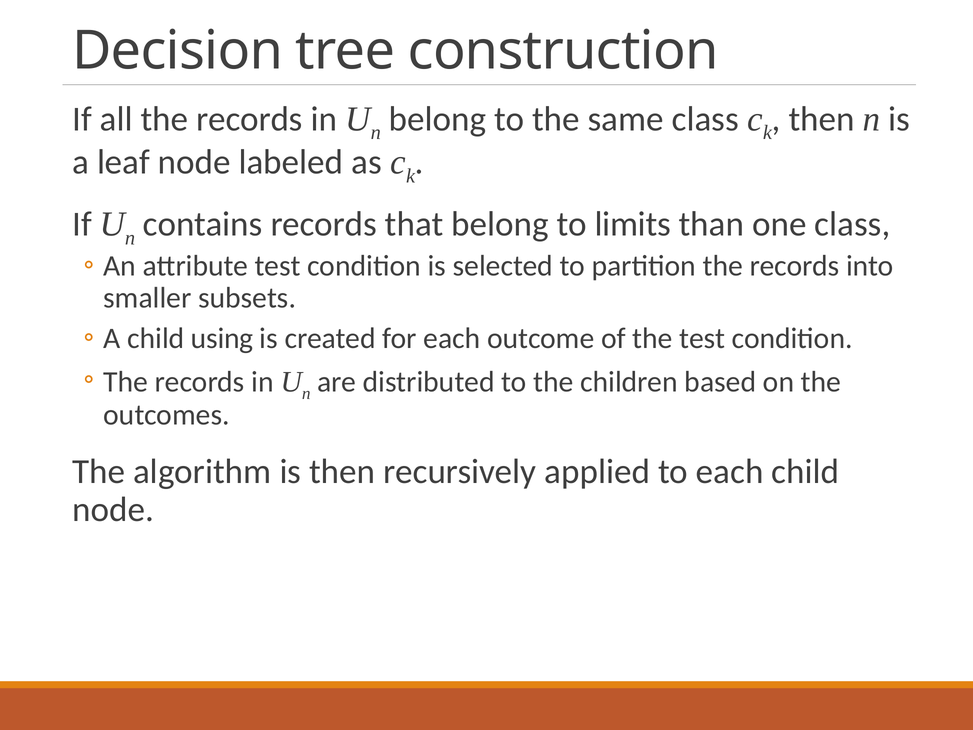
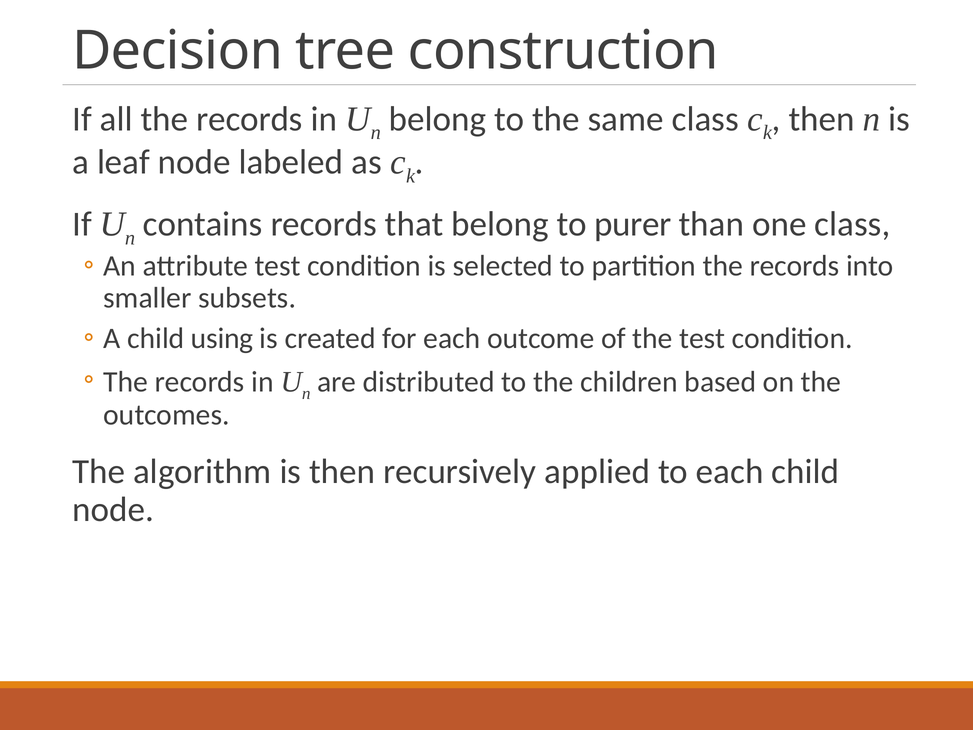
limits: limits -> purer
